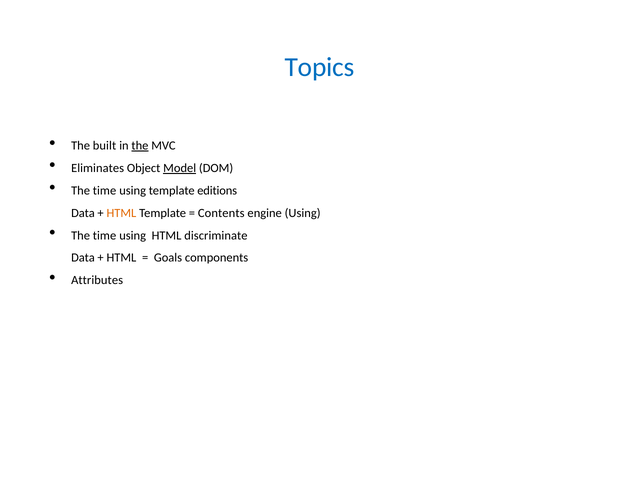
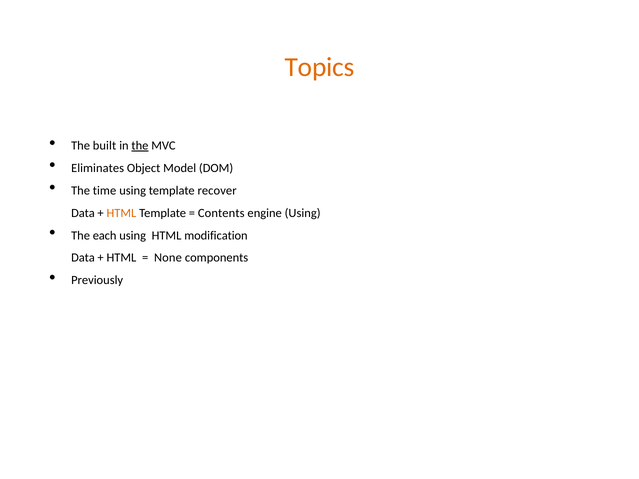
Topics colour: blue -> orange
Model underline: present -> none
editions: editions -> recover
time at (105, 236): time -> each
discriminate: discriminate -> modification
Goals: Goals -> None
Attributes: Attributes -> Previously
